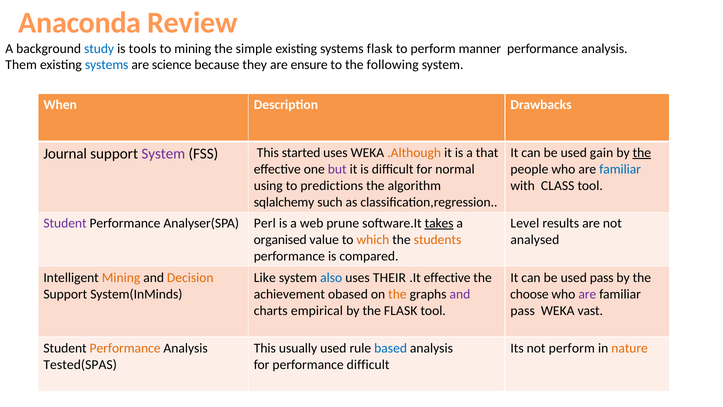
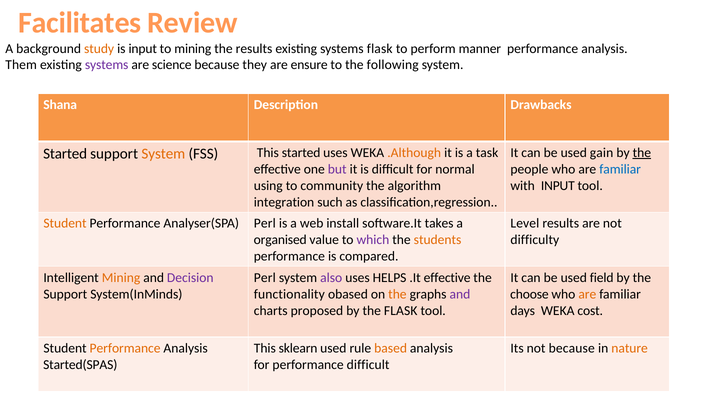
Anaconda: Anaconda -> Facilitates
study colour: blue -> orange
is tools: tools -> input
the simple: simple -> results
systems at (107, 65) colour: blue -> purple
When: When -> Shana
Journal at (65, 154): Journal -> Started
System at (163, 154) colour: purple -> orange
that: that -> task
predictions: predictions -> community
with CLASS: CLASS -> INPUT
sqlalchemy: sqlalchemy -> integration
Student at (65, 223) colour: purple -> orange
prune: prune -> install
takes underline: present -> none
which colour: orange -> purple
analysed: analysed -> difficulty
Decision colour: orange -> purple
Like at (265, 277): Like -> Perl
also colour: blue -> purple
THEIR: THEIR -> HELPS
used pass: pass -> field
achievement: achievement -> functionality
are at (587, 294) colour: purple -> orange
empirical: empirical -> proposed
pass at (523, 310): pass -> days
vast: vast -> cost
usually: usually -> sklearn
based colour: blue -> orange
not perform: perform -> because
Tested(SPAS: Tested(SPAS -> Started(SPAS
